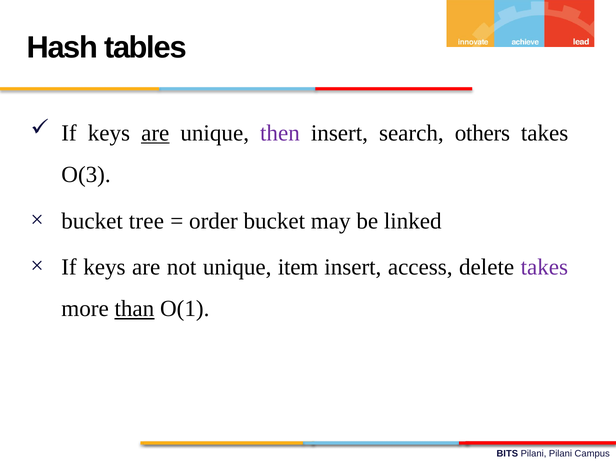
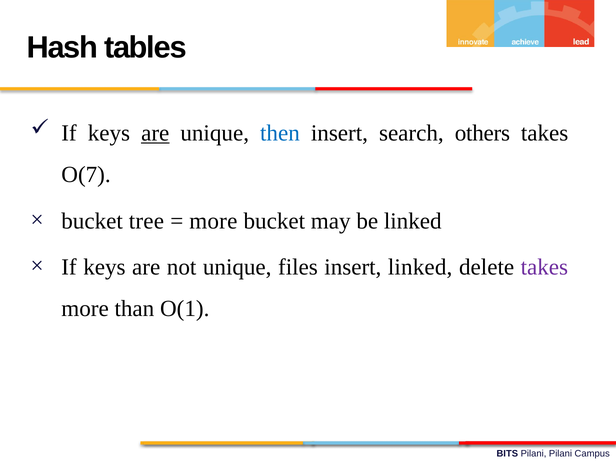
then colour: purple -> blue
O(3: O(3 -> O(7
order at (213, 221): order -> more
item: item -> files
insert access: access -> linked
than underline: present -> none
